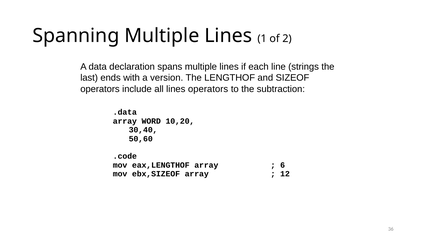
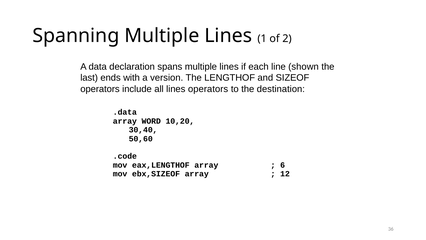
strings: strings -> shown
subtraction: subtraction -> destination
